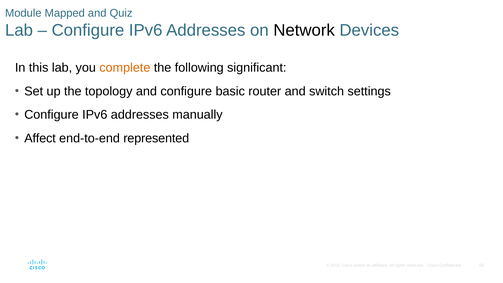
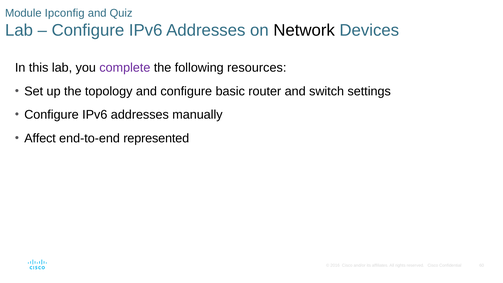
Mapped: Mapped -> Ipconfig
complete colour: orange -> purple
significant: significant -> resources
